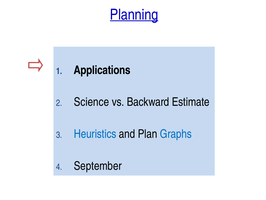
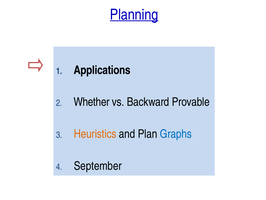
Science: Science -> Whether
Estimate: Estimate -> Provable
Heuristics colour: blue -> orange
